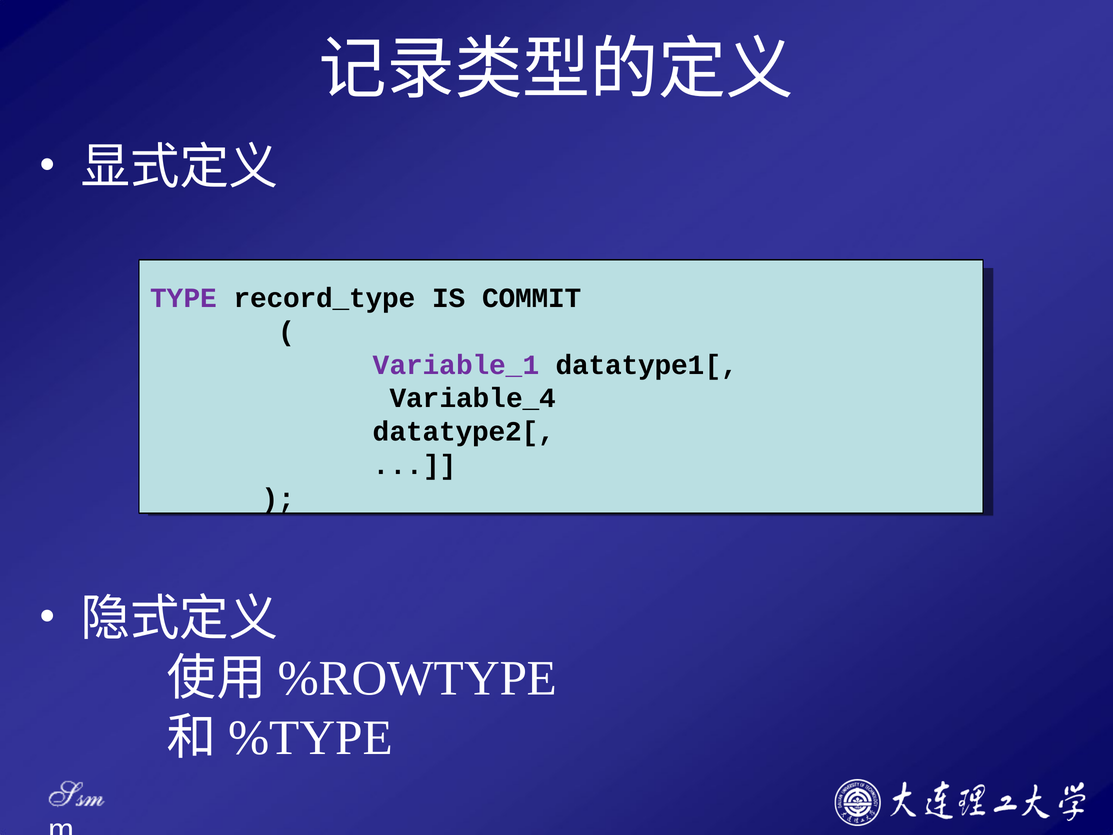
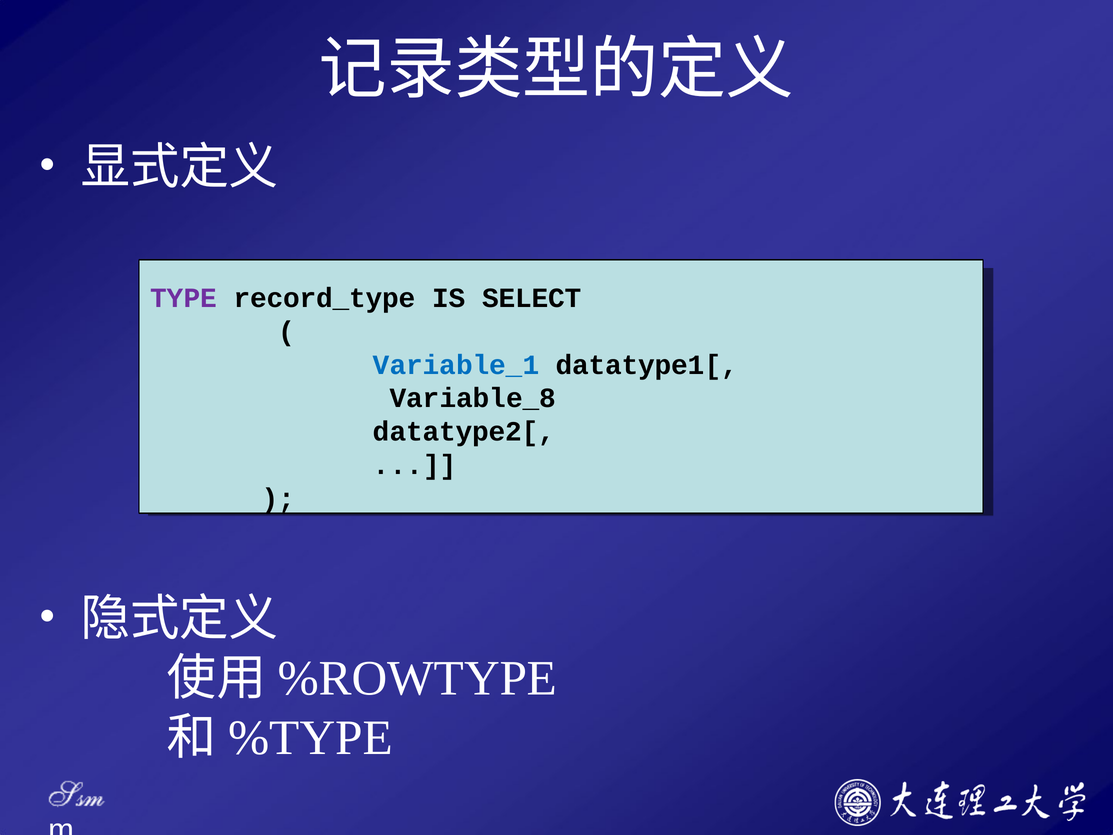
COMMIT: COMMIT -> SELECT
Variable_1 colour: purple -> blue
Variable_4: Variable_4 -> Variable_8
